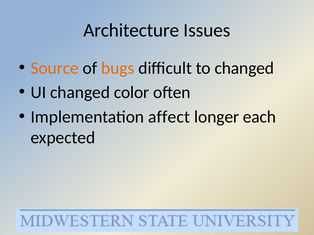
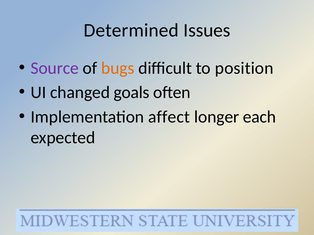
Architecture: Architecture -> Determined
Source colour: orange -> purple
to changed: changed -> position
color: color -> goals
